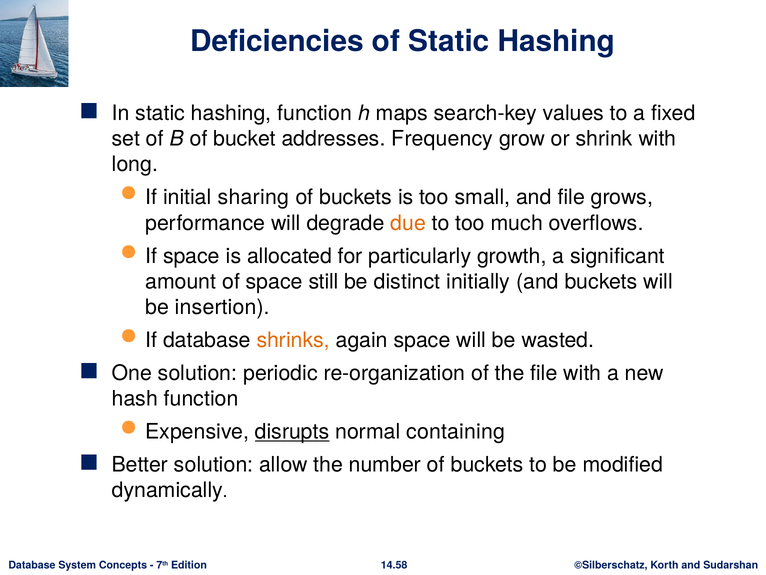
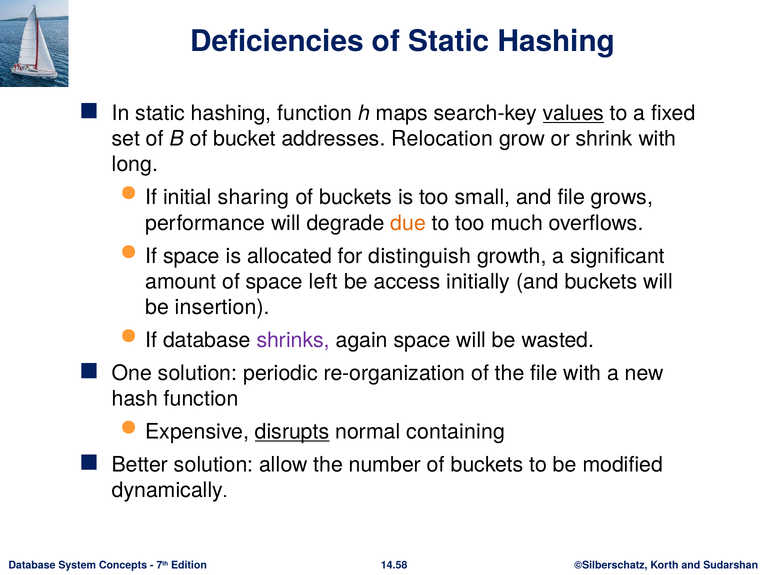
values underline: none -> present
Frequency: Frequency -> Relocation
particularly: particularly -> distinguish
still: still -> left
distinct: distinct -> access
shrinks colour: orange -> purple
